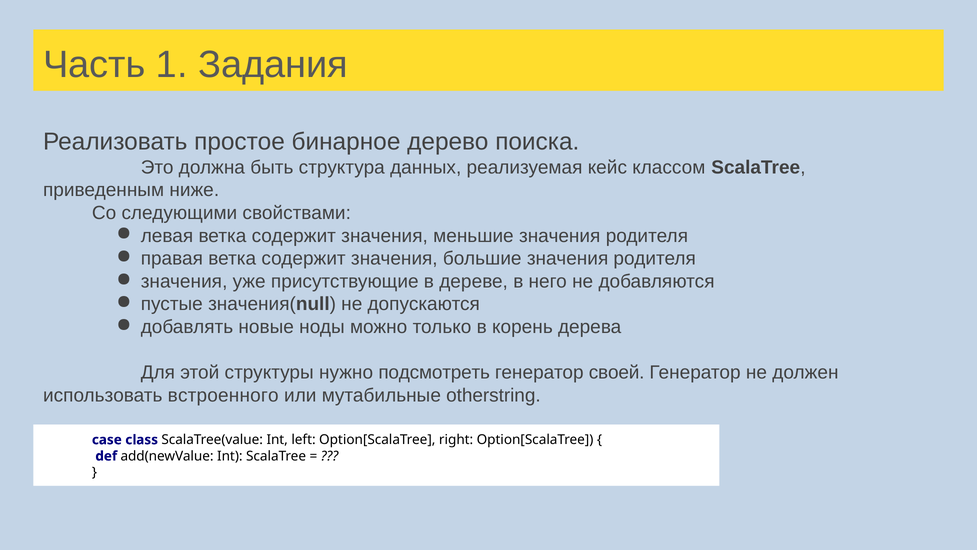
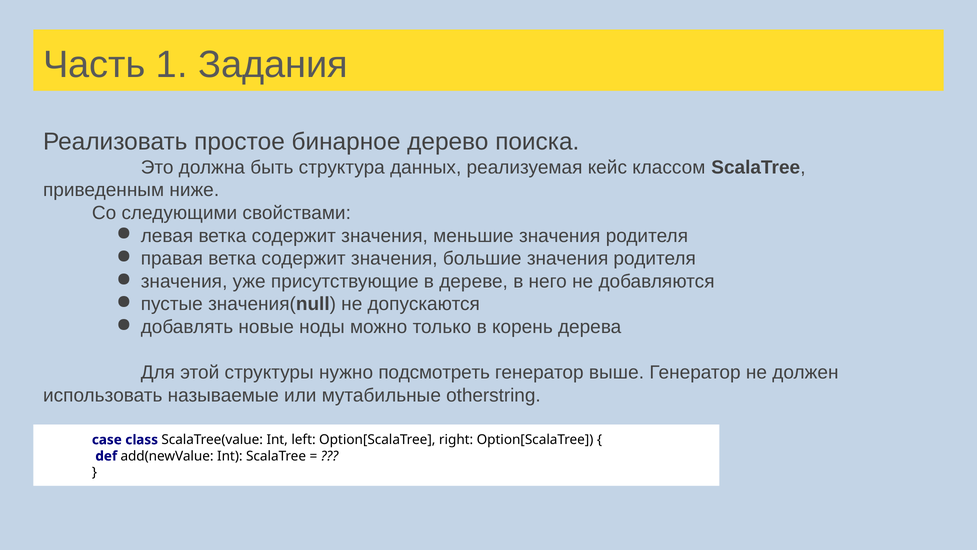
своей: своей -> выше
встроенного: встроенного -> называемые
